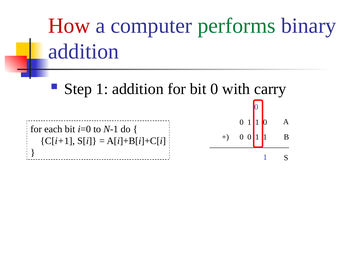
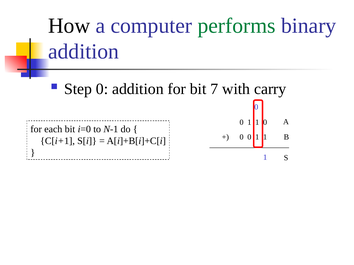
How colour: red -> black
Step 1: 1 -> 0
bit 0: 0 -> 7
